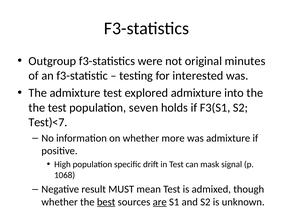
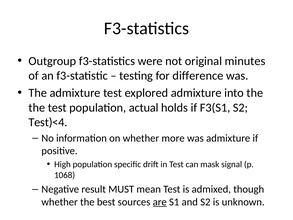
interested: interested -> difference
seven: seven -> actual
Test)<7: Test)<7 -> Test)<4
best underline: present -> none
